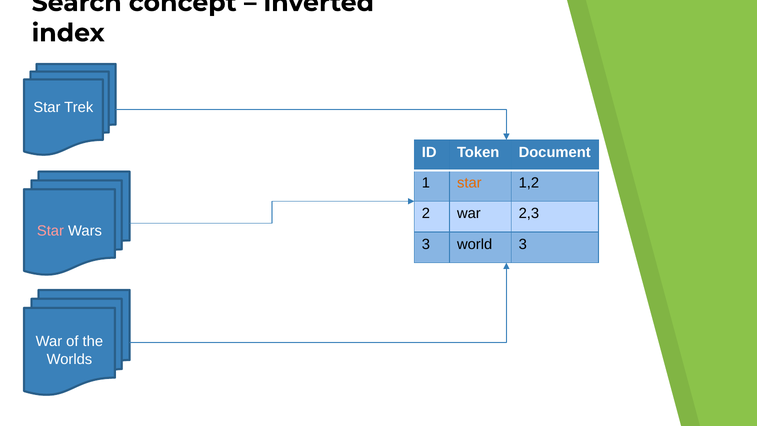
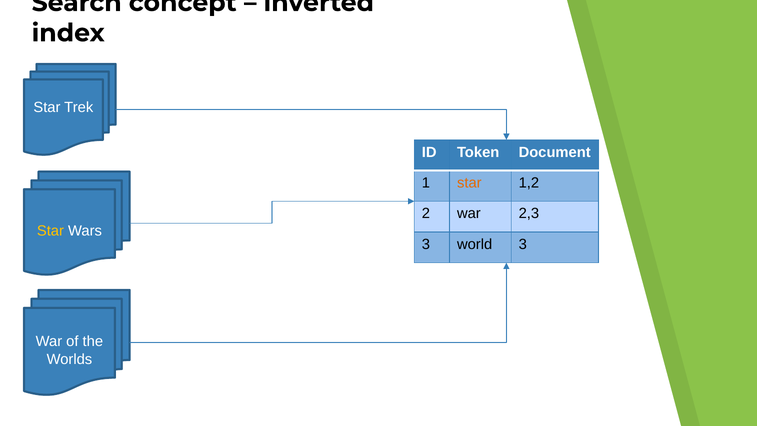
Star at (50, 231) colour: pink -> yellow
